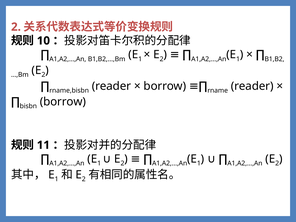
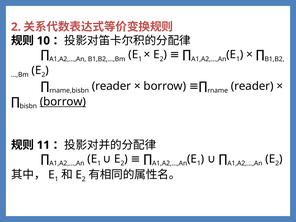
borrow at (63, 102) underline: none -> present
